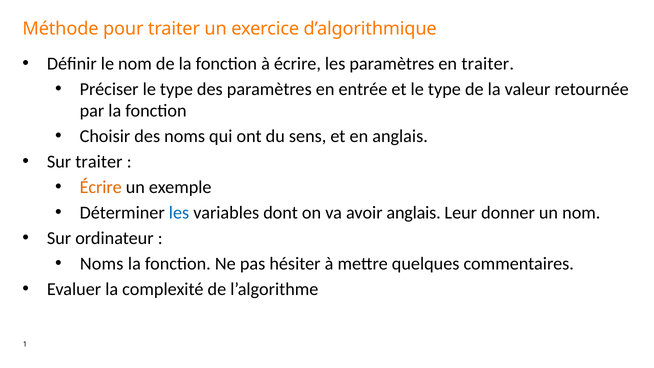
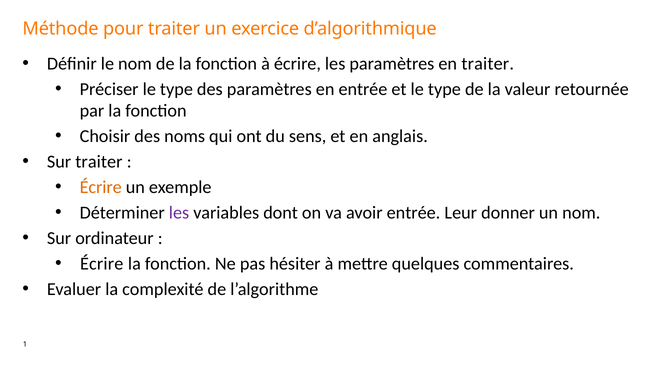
les at (179, 213) colour: blue -> purple
avoir anglais: anglais -> entrée
Noms at (102, 264): Noms -> Écrire
